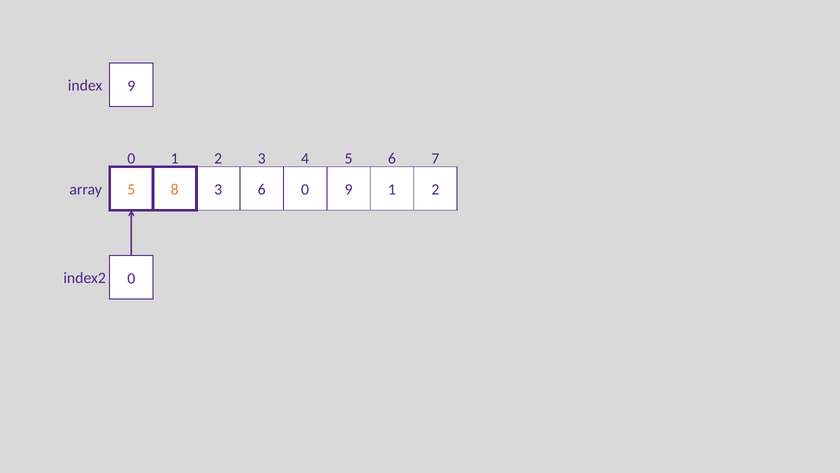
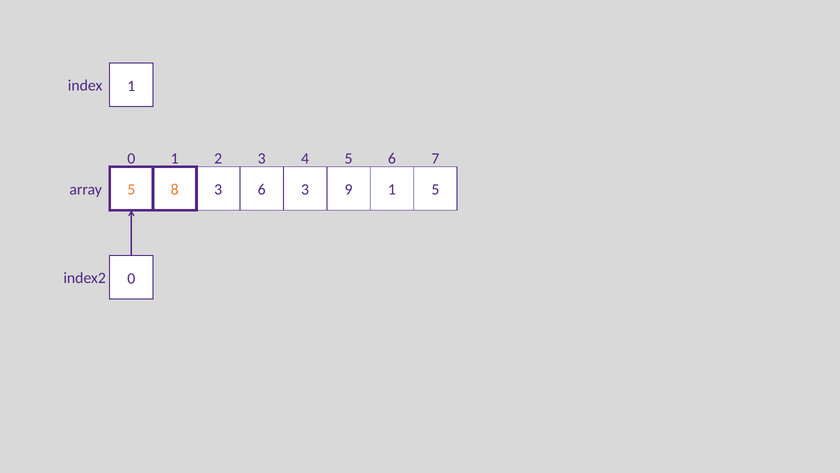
index 9: 9 -> 1
6 0: 0 -> 3
9 1 2: 2 -> 5
